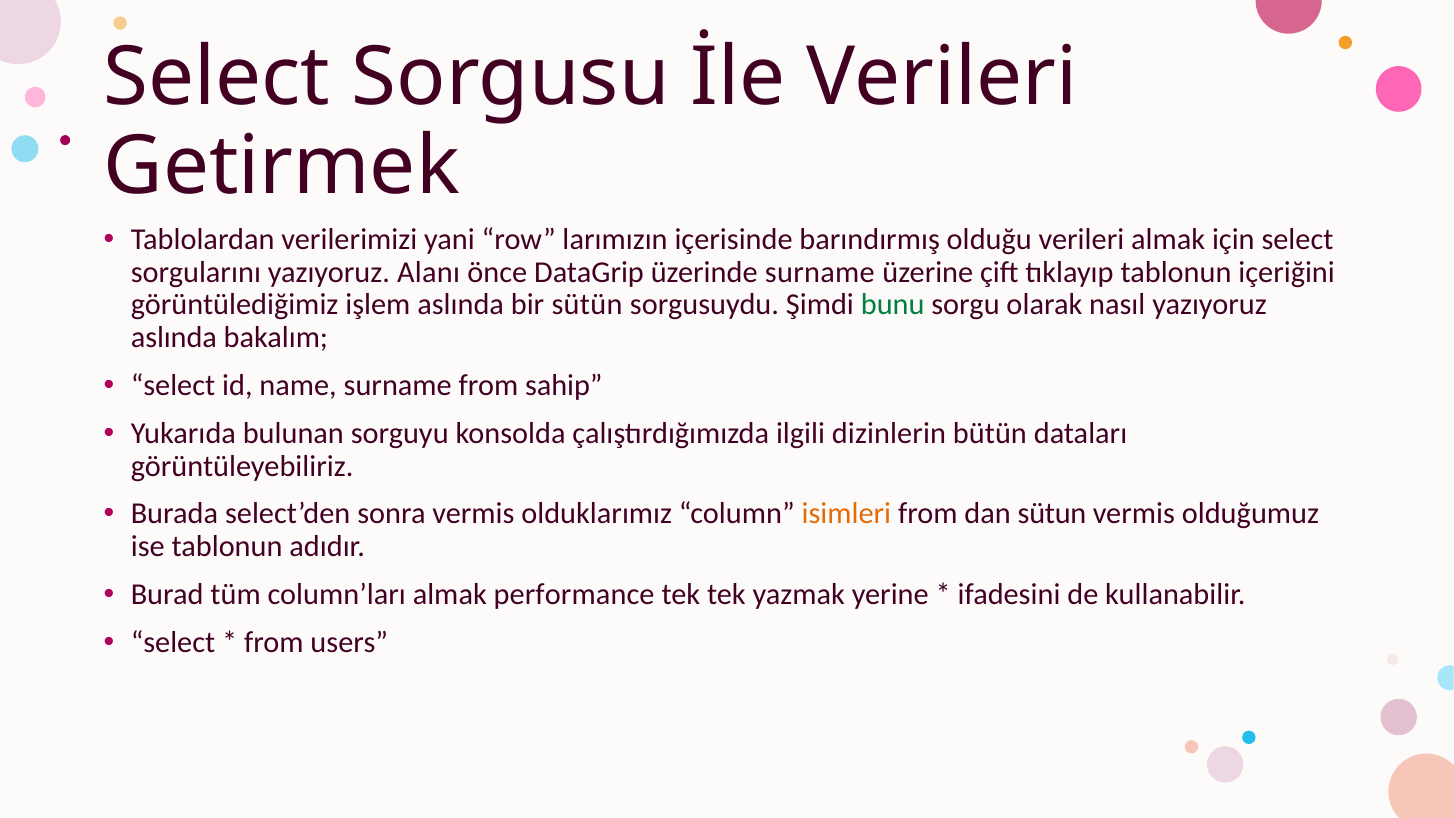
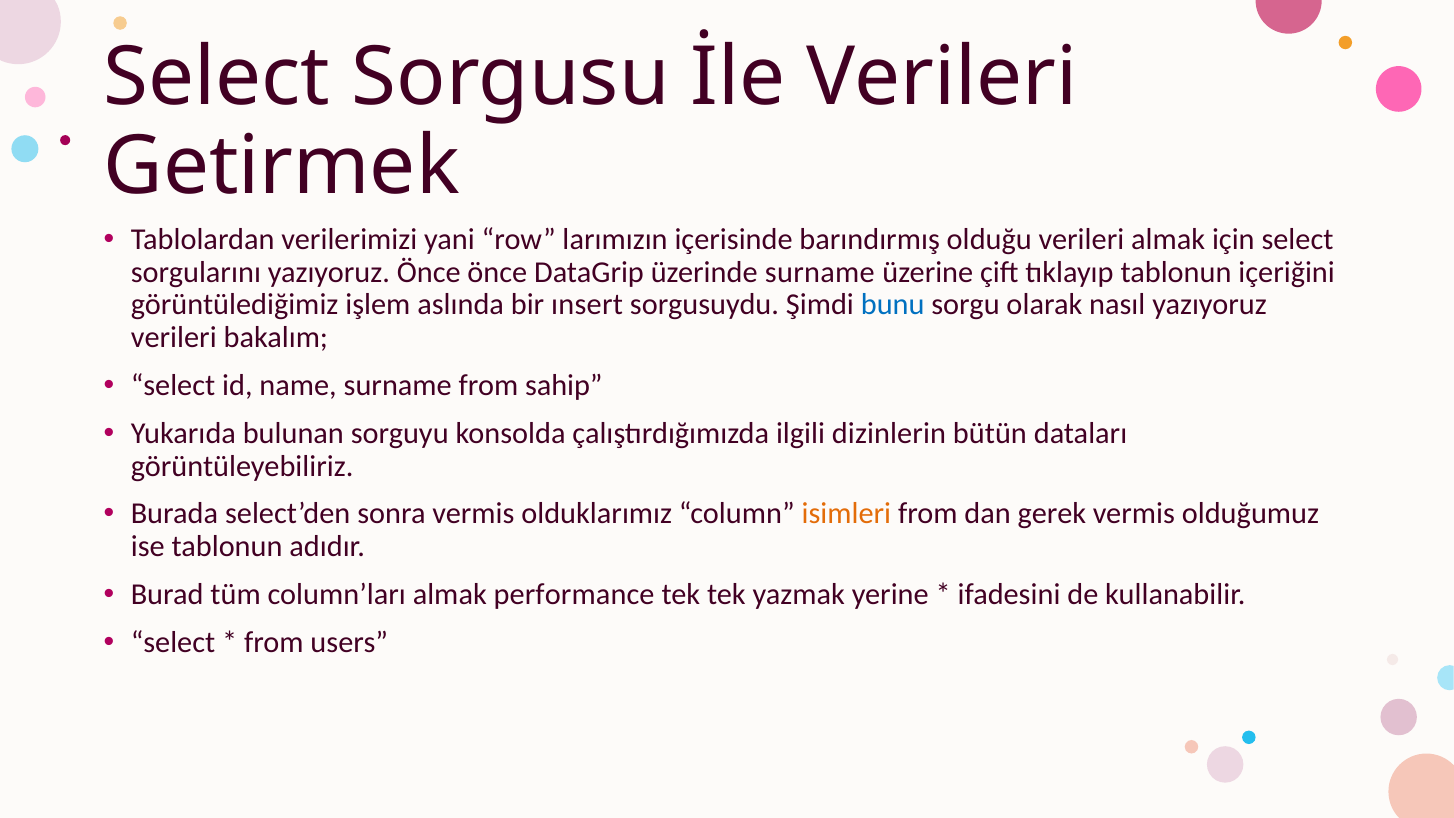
yazıyoruz Alanı: Alanı -> Önce
sütün: sütün -> ınsert
bunu colour: green -> blue
aslında at (174, 337): aslında -> verileri
sütun: sütun -> gerek
